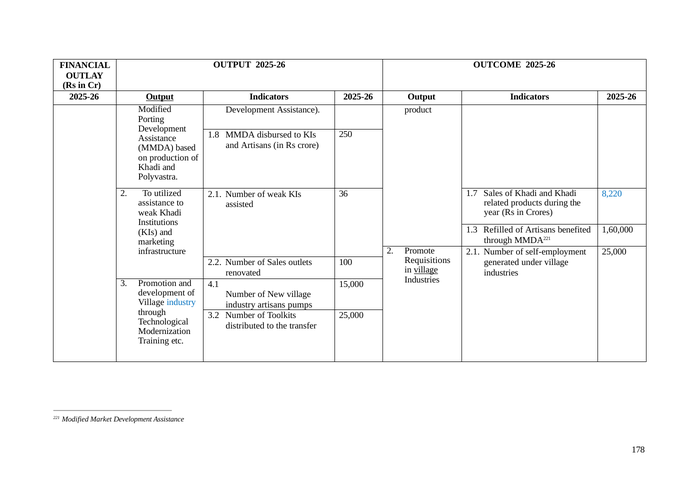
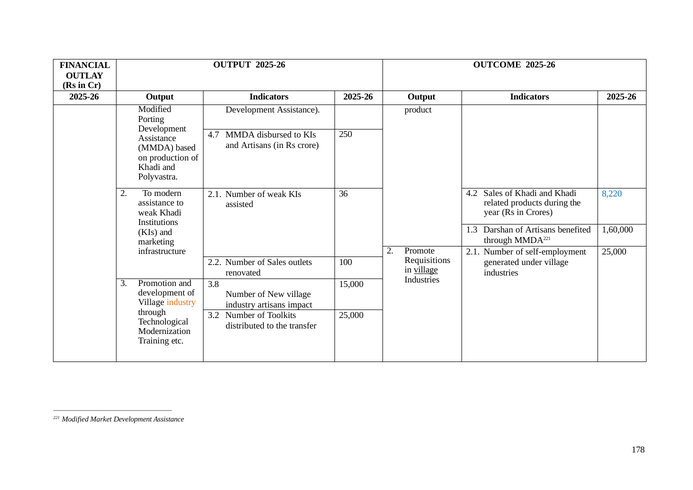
Output at (160, 97) underline: present -> none
1.8: 1.8 -> 4.7
utilized: utilized -> modern
1.7: 1.7 -> 4.2
Refilled: Refilled -> Darshan
4.1: 4.1 -> 3.8
industry at (181, 302) colour: blue -> orange
pumps: pumps -> impact
